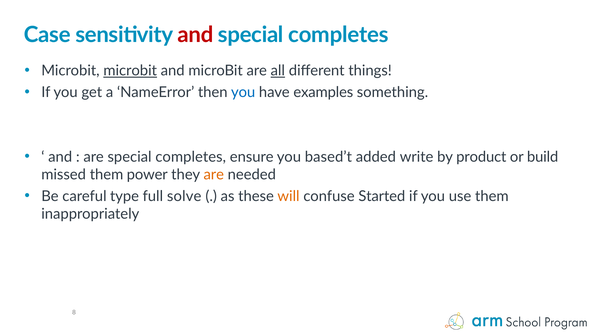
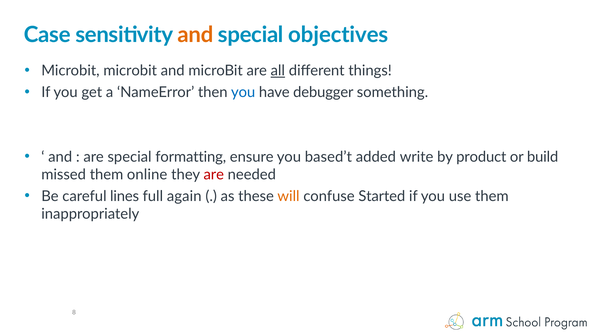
and at (195, 35) colour: red -> orange
completes at (338, 35): completes -> objectives
microbit at (130, 71) underline: present -> none
examples: examples -> debugger
are special completes: completes -> formatting
power: power -> online
are at (214, 174) colour: orange -> red
type: type -> lines
solve: solve -> again
